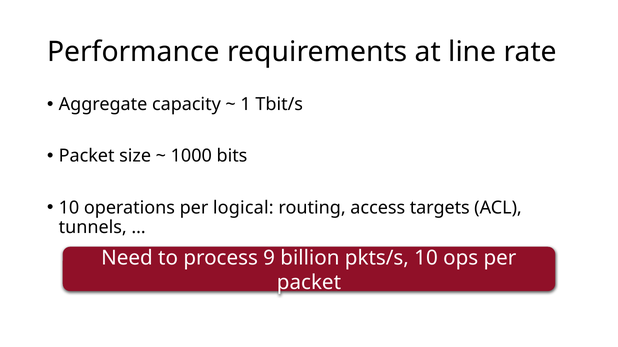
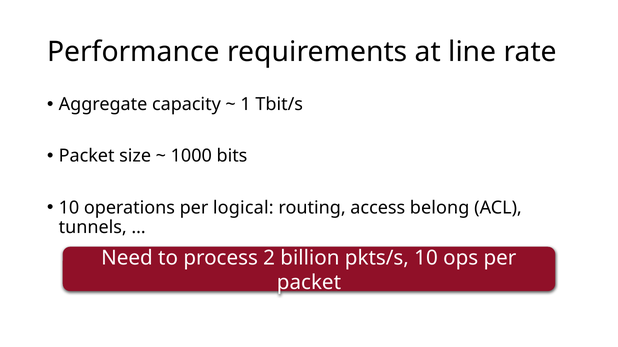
targets: targets -> belong
9: 9 -> 2
